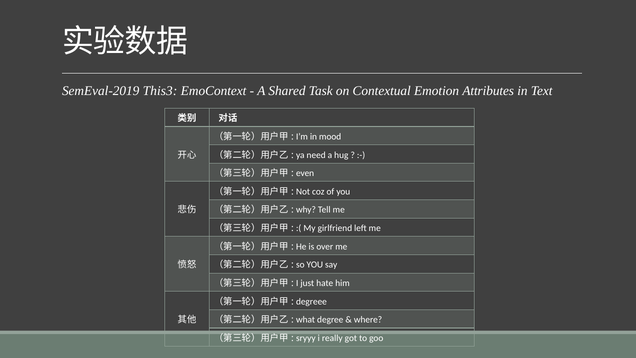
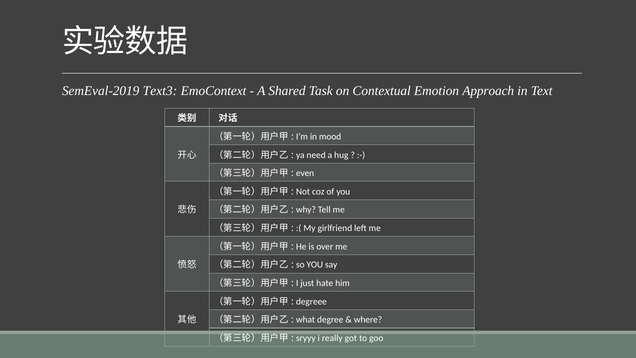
This3: This3 -> Text3
Attributes: Attributes -> Approach
